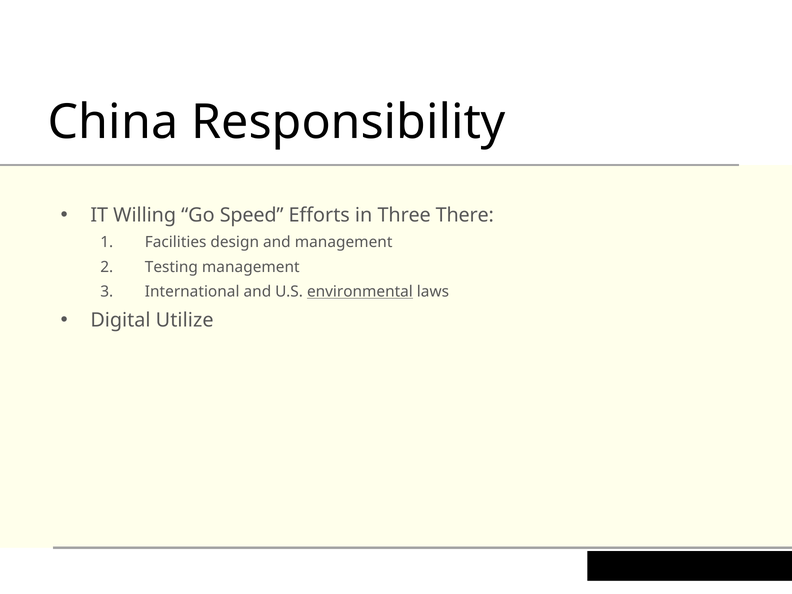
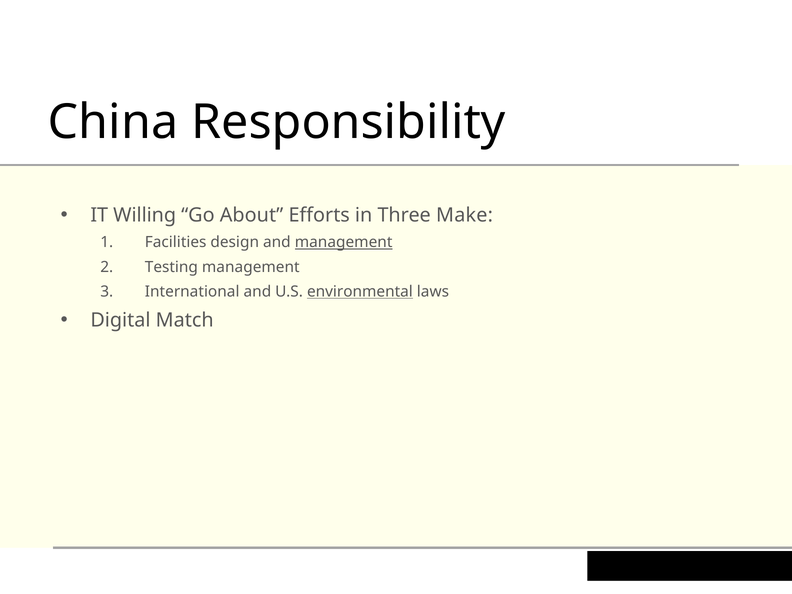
Speed: Speed -> About
There: There -> Make
management at (344, 242) underline: none -> present
Utilize: Utilize -> Match
